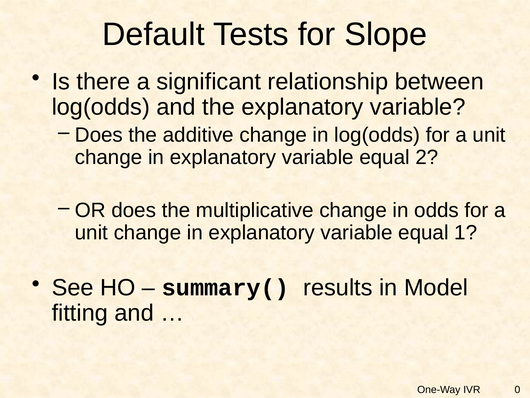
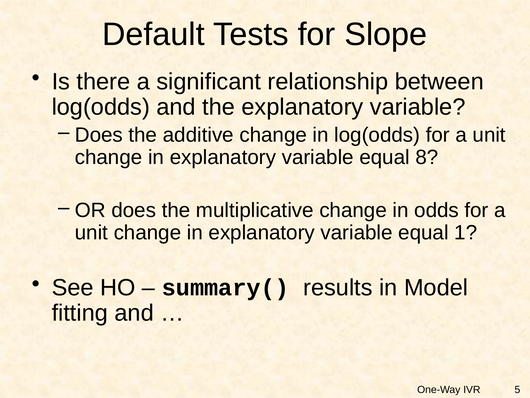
2: 2 -> 8
0: 0 -> 5
